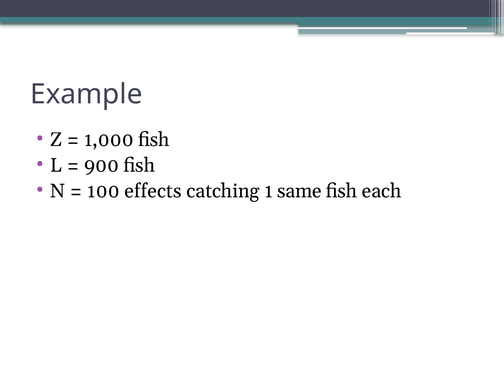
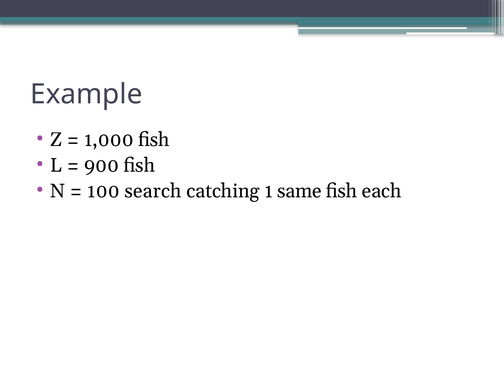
effects: effects -> search
